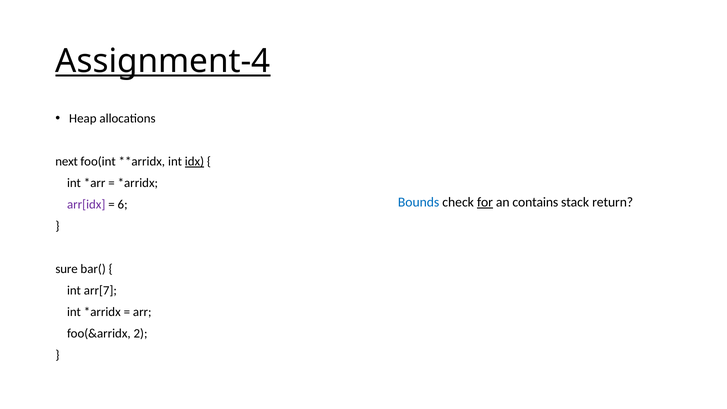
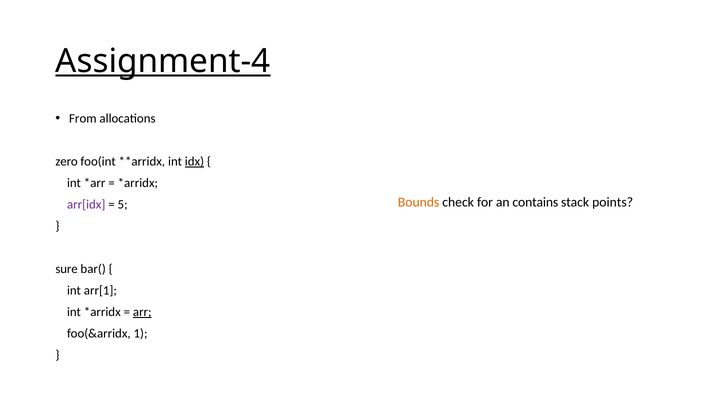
Heap: Heap -> From
next: next -> zero
Bounds colour: blue -> orange
for underline: present -> none
return: return -> points
6: 6 -> 5
arr[7: arr[7 -> arr[1
arr underline: none -> present
2: 2 -> 1
